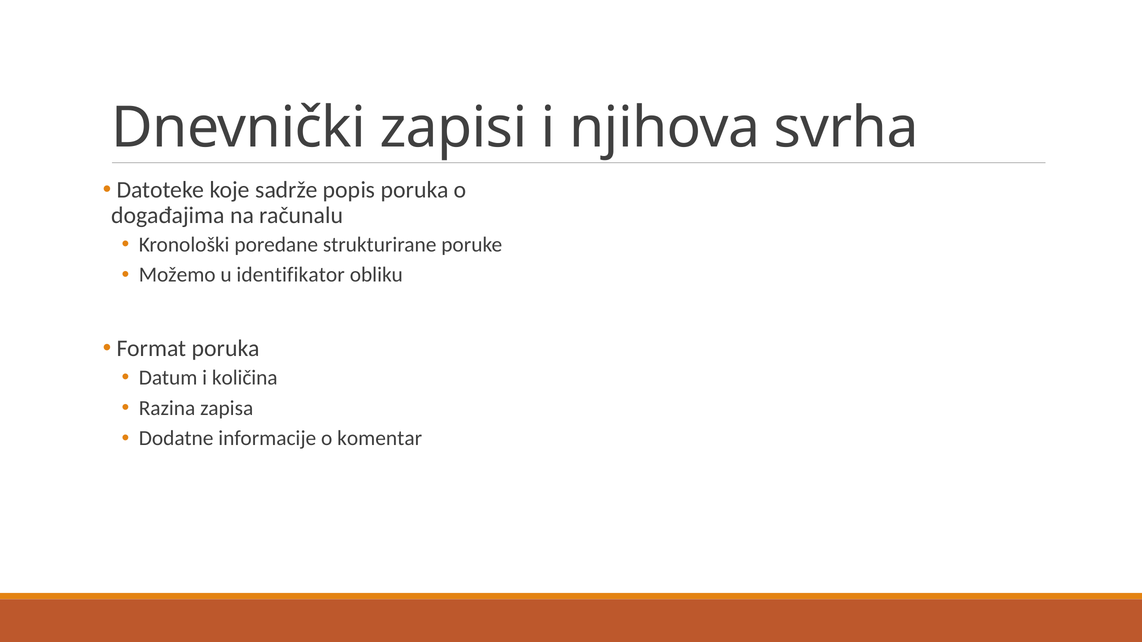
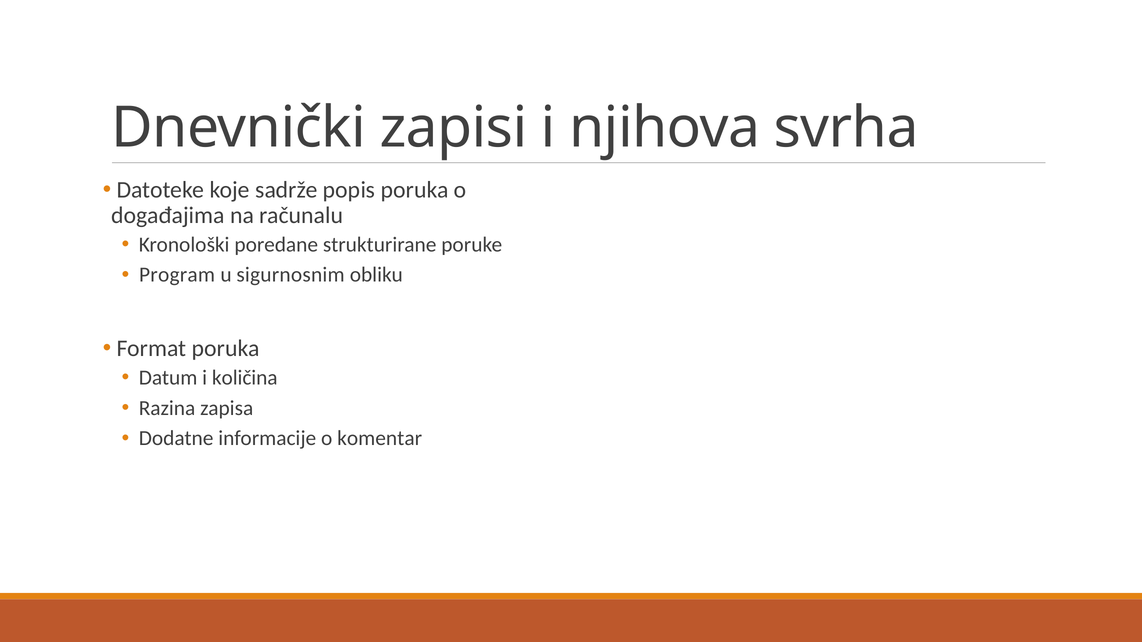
Možemo: Možemo -> Program
identifikator: identifikator -> sigurnosnim
